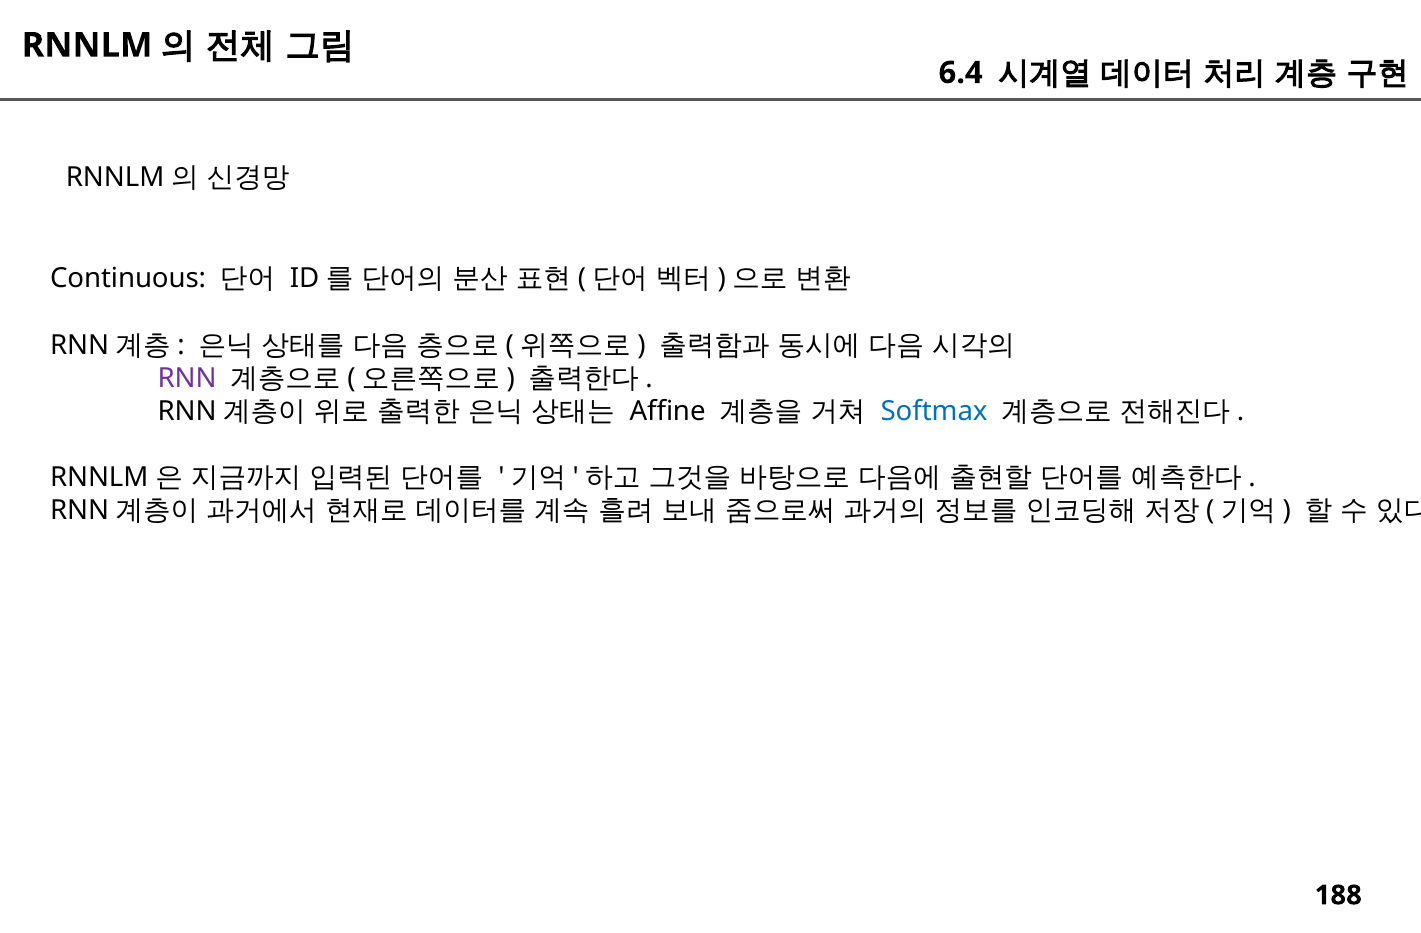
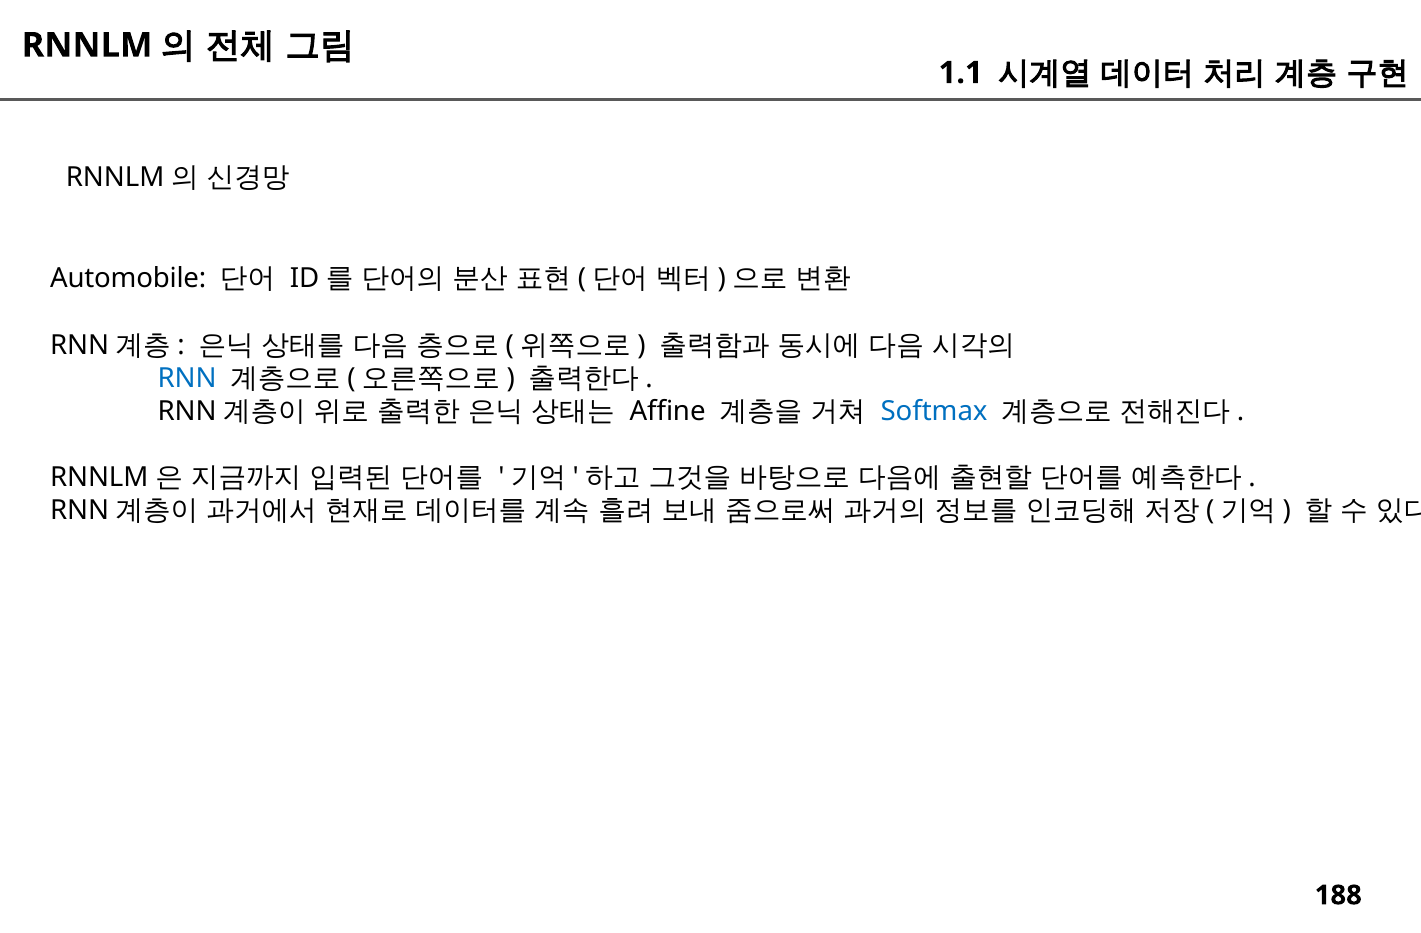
6.4: 6.4 -> 1.1
Continuous: Continuous -> Automobile
RNN colour: purple -> blue
